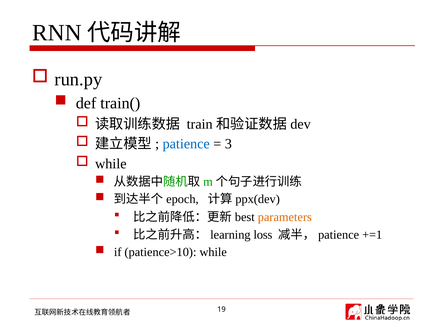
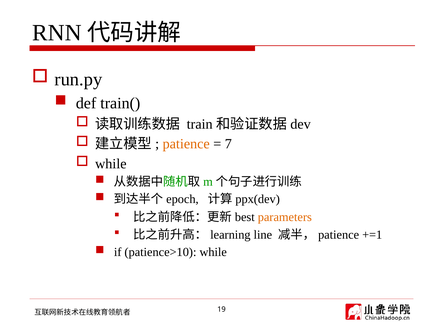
patience colour: blue -> orange
3: 3 -> 7
loss: loss -> line
